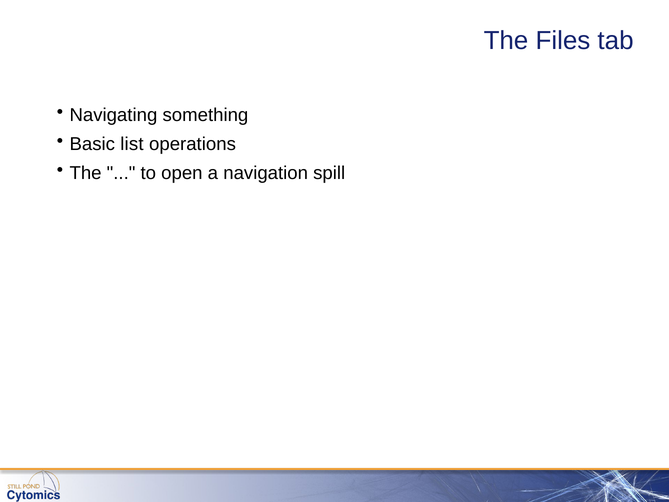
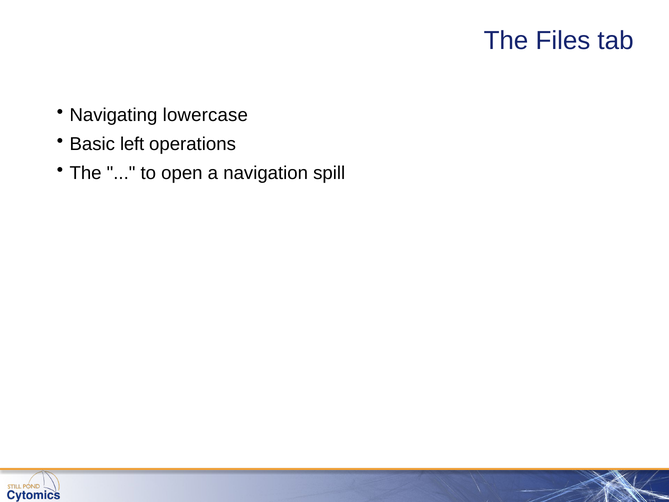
something: something -> lowercase
list: list -> left
